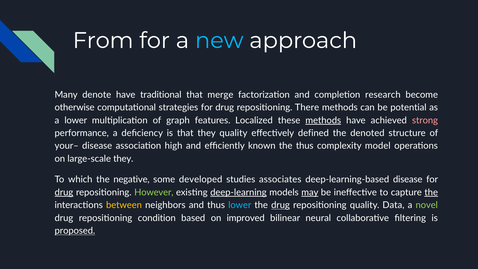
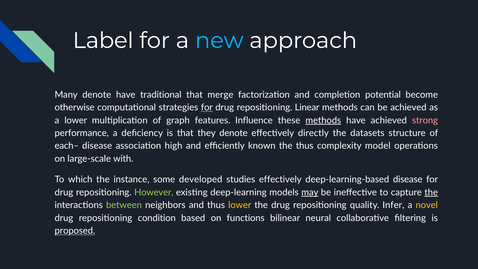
From: From -> Label
research: research -> potential
for at (207, 107) underline: none -> present
There: There -> Linear
be potential: potential -> achieved
Localized: Localized -> Influence
they quality: quality -> denote
defined: defined -> directly
denoted: denoted -> datasets
your–: your– -> each–
large-scale they: they -> with
negative: negative -> instance
studies associates: associates -> effectively
drug at (64, 192) underline: present -> none
deep-learning underline: present -> none
between colour: yellow -> light green
lower at (240, 205) colour: light blue -> yellow
drug at (280, 205) underline: present -> none
Data: Data -> Infer
novel colour: light green -> yellow
improved: improved -> functions
